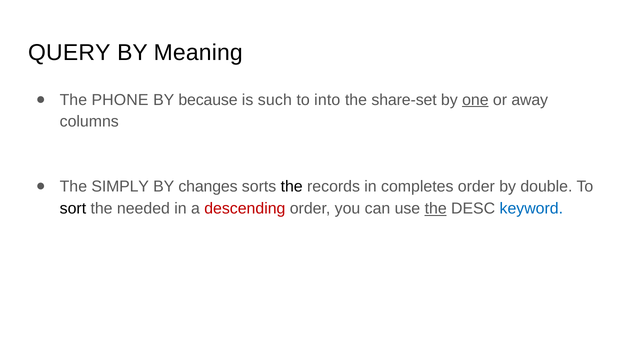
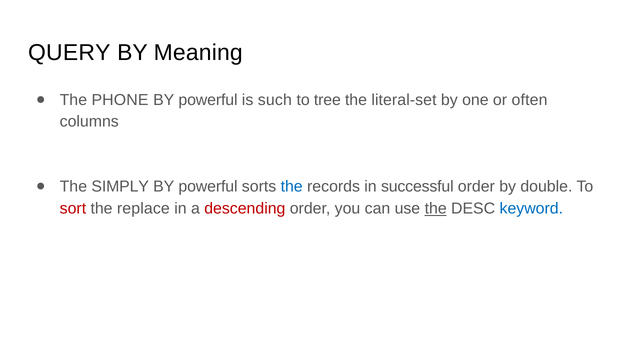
because at (208, 100): because -> powerful
into: into -> tree
share-set: share-set -> literal-set
one underline: present -> none
away: away -> often
changes at (208, 187): changes -> powerful
the at (292, 187) colour: black -> blue
completes: completes -> successful
sort colour: black -> red
needed: needed -> replace
